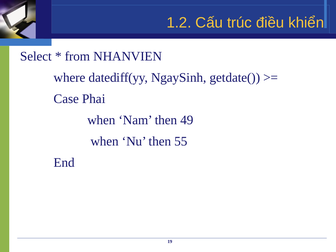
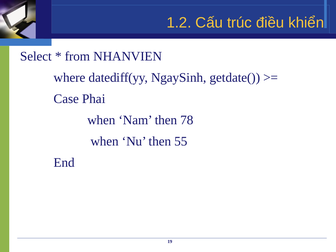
49: 49 -> 78
